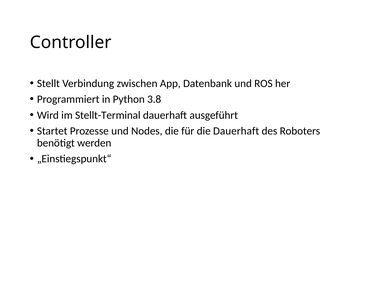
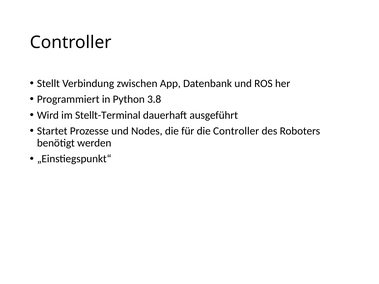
die Dauerhaft: Dauerhaft -> Controller
